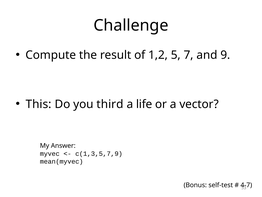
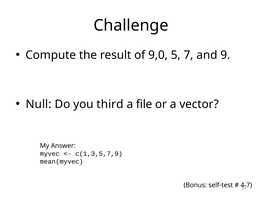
1,2: 1,2 -> 9,0
This: This -> Null
life: life -> file
